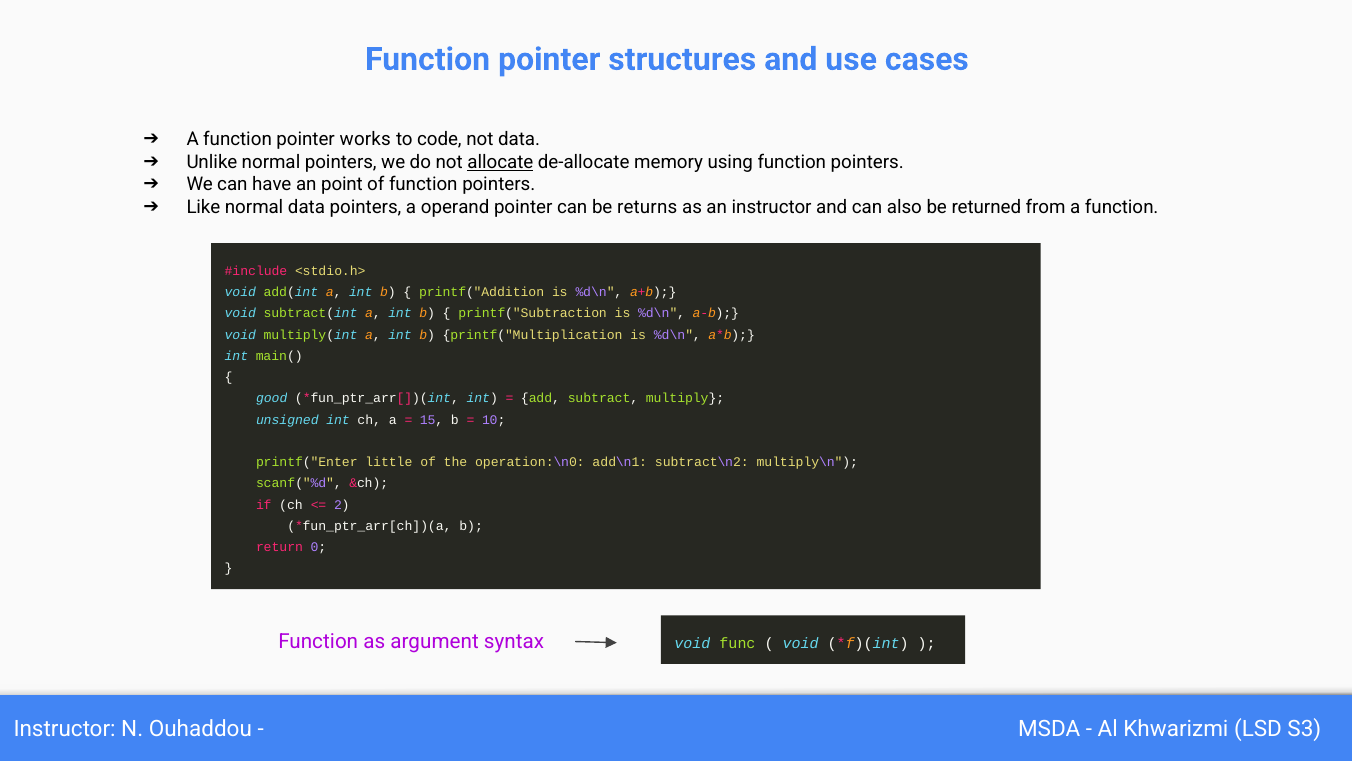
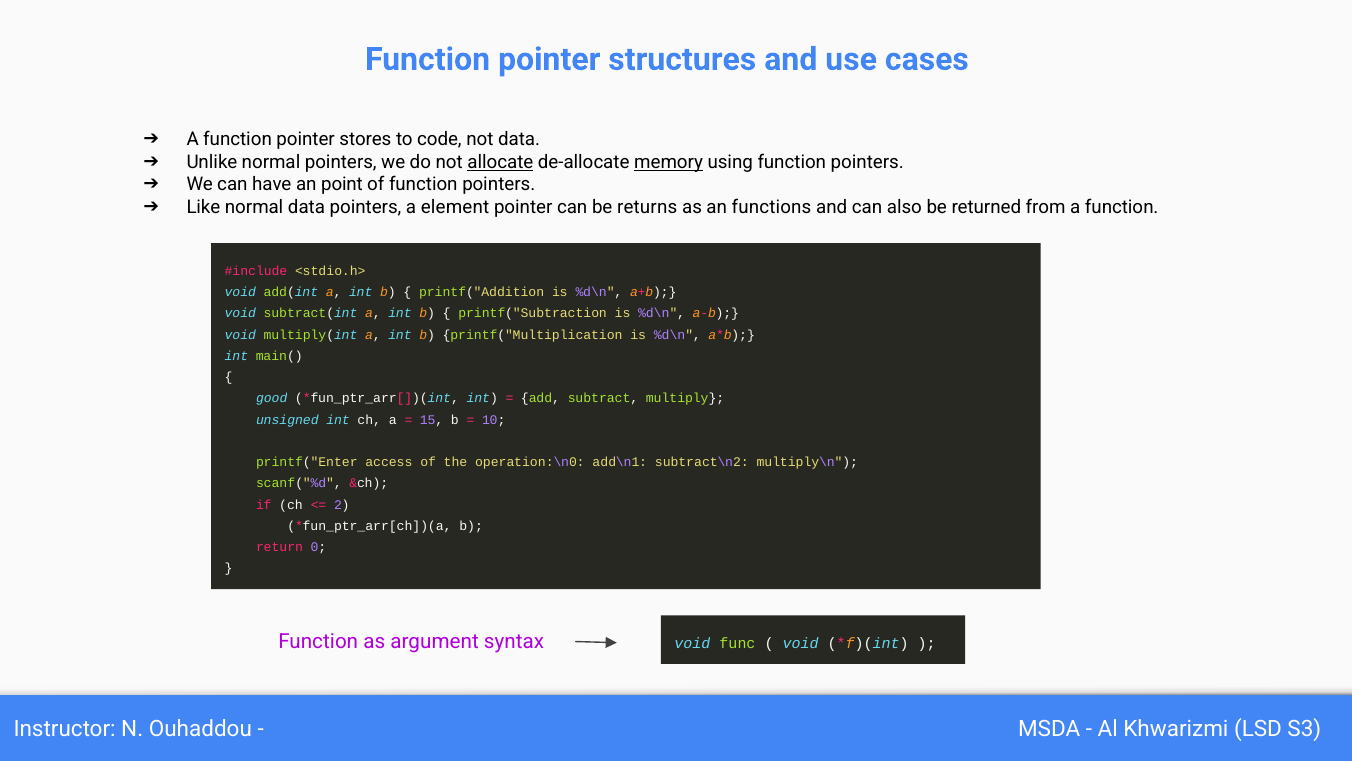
works: works -> stores
memory underline: none -> present
operand: operand -> element
an instructor: instructor -> functions
little: little -> access
